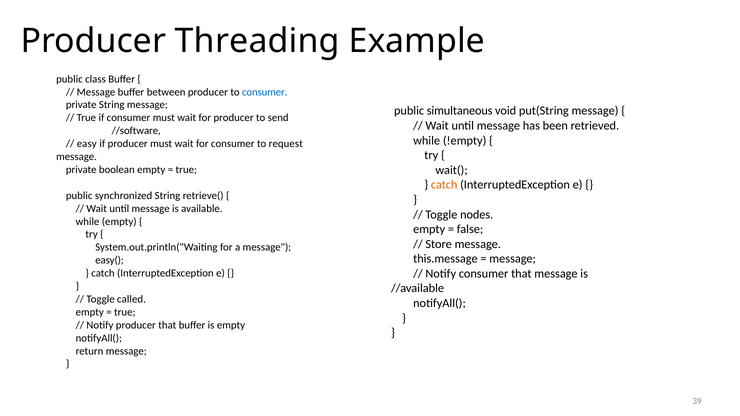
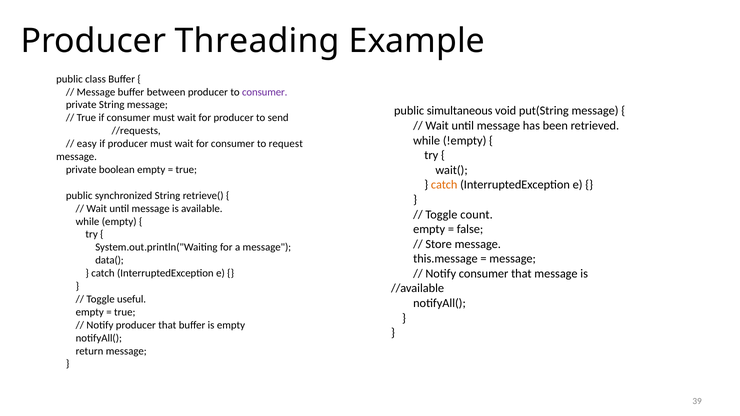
consumer at (265, 92) colour: blue -> purple
//software: //software -> //requests
nodes: nodes -> count
easy(: easy( -> data(
called: called -> useful
